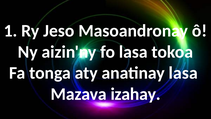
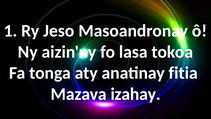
anatinay lasa: lasa -> fitia
